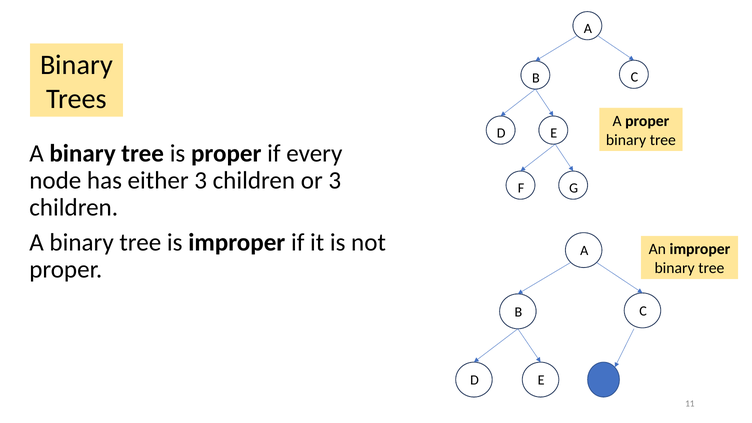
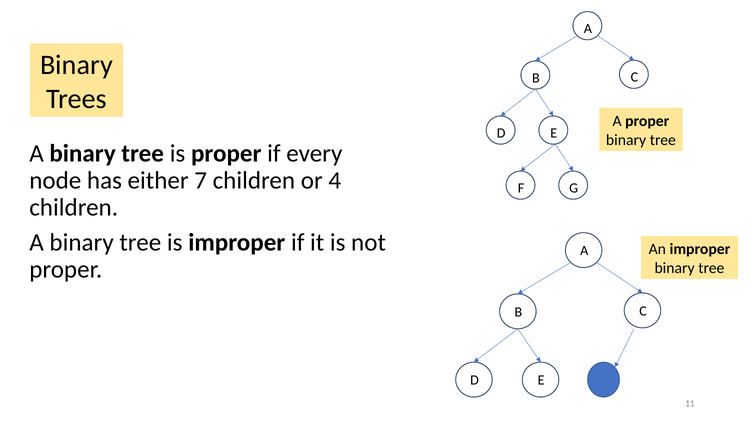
either 3: 3 -> 7
or 3: 3 -> 4
